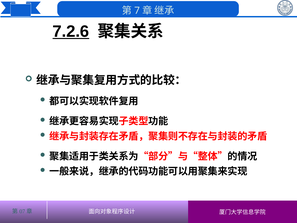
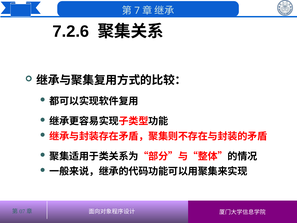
7.2.6 underline: present -> none
